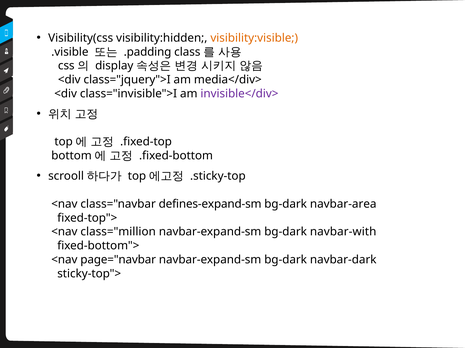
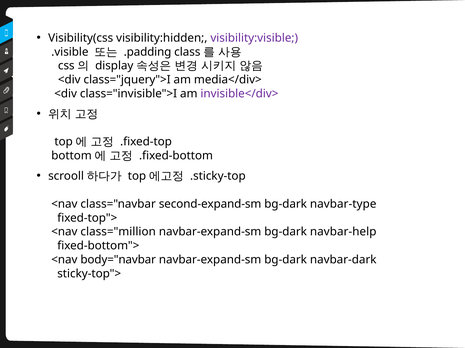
visibility:visible colour: orange -> purple
defines-expand-sm: defines-expand-sm -> second-expand-sm
navbar-area: navbar-area -> navbar-type
navbar-with: navbar-with -> navbar-help
page="navbar: page="navbar -> body="navbar
